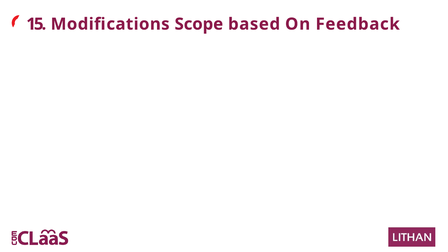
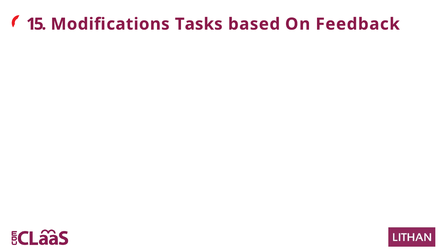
Scope: Scope -> Tasks
